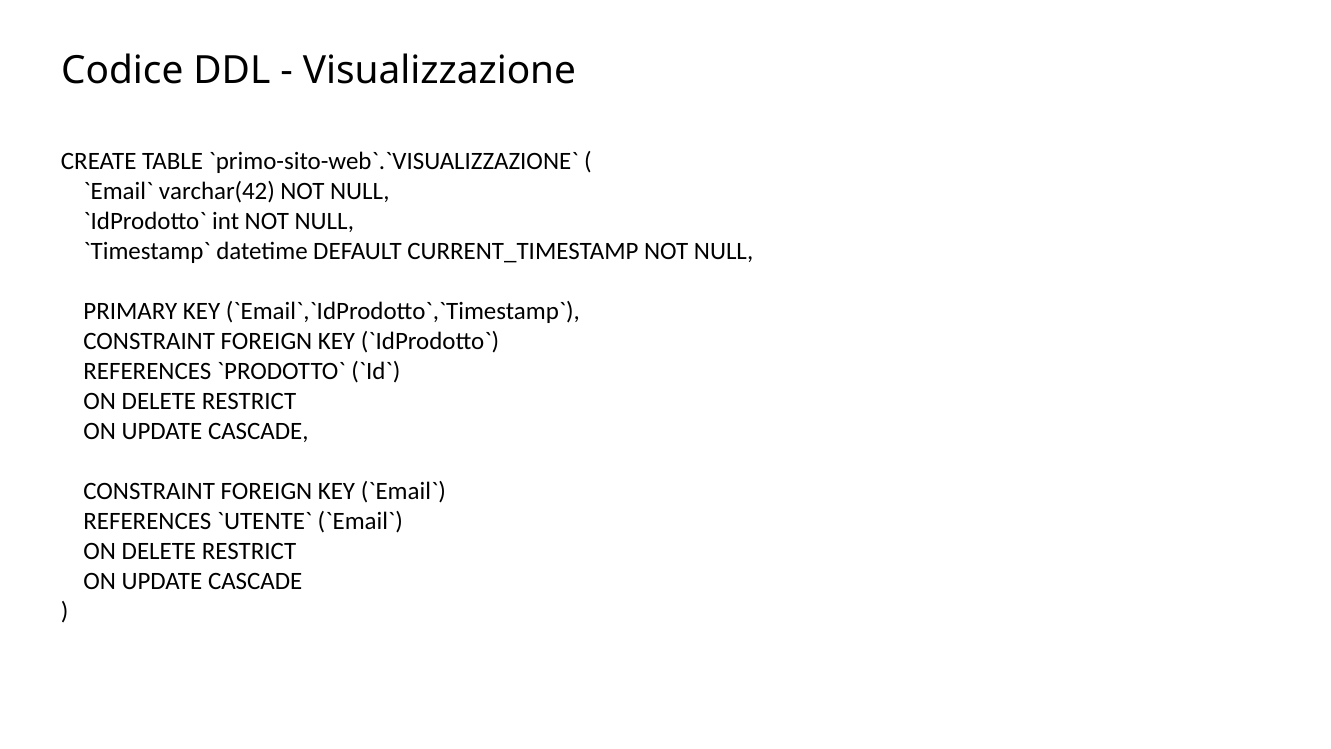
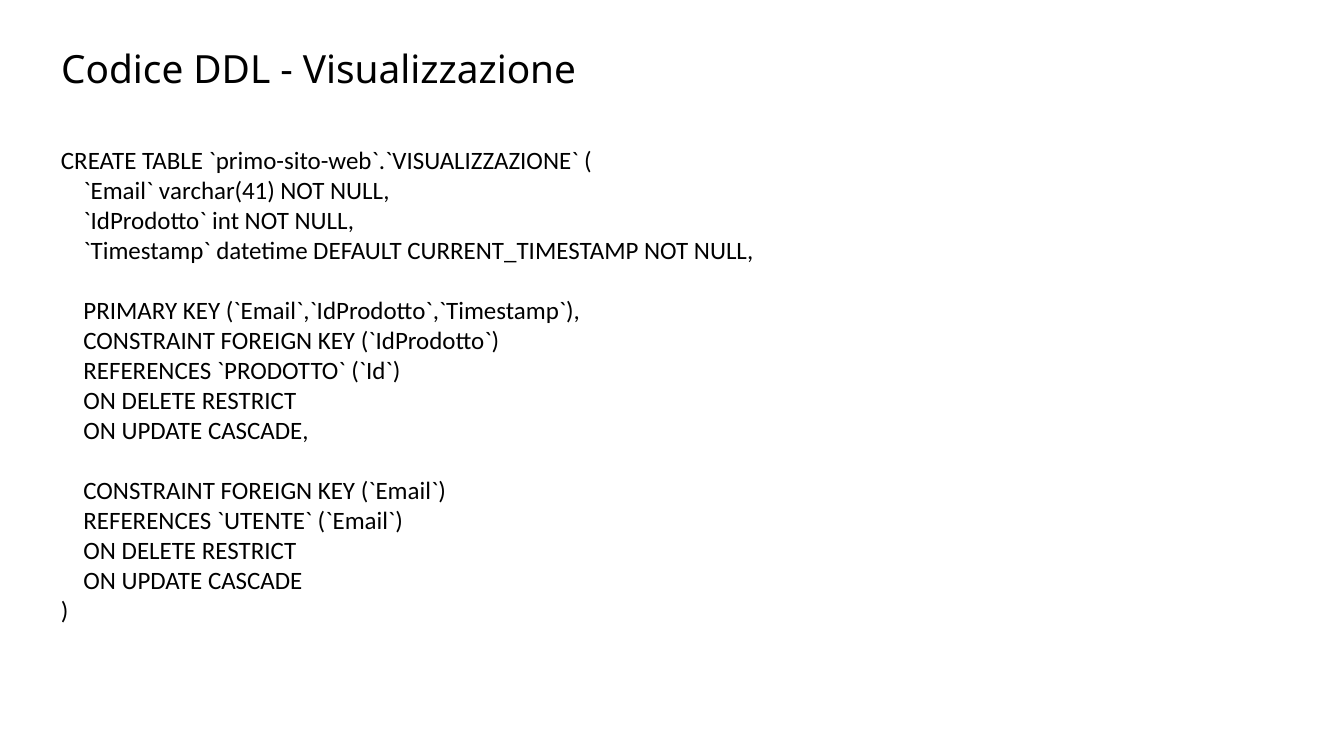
varchar(42: varchar(42 -> varchar(41
